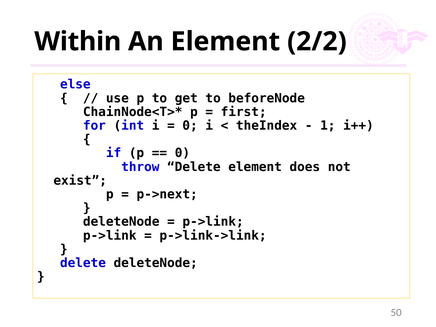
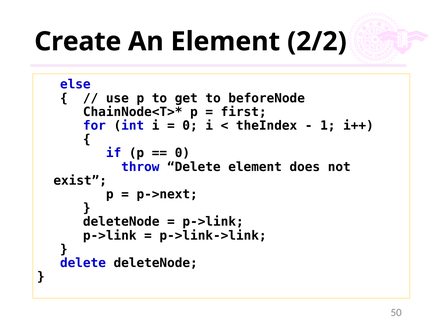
Within: Within -> Create
